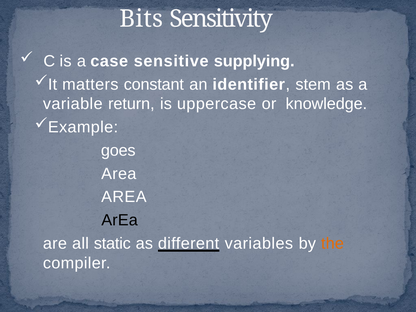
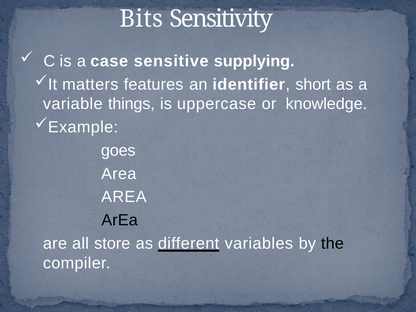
constant: constant -> features
stem: stem -> short
return: return -> things
static: static -> store
the colour: orange -> black
